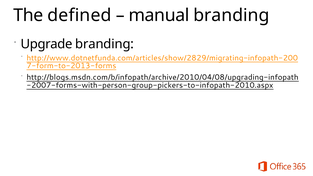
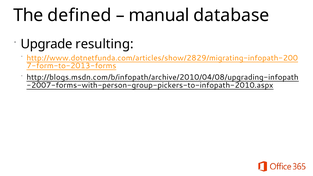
manual branding: branding -> database
Upgrade branding: branding -> resulting
